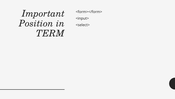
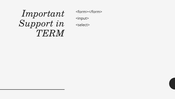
Position: Position -> Support
